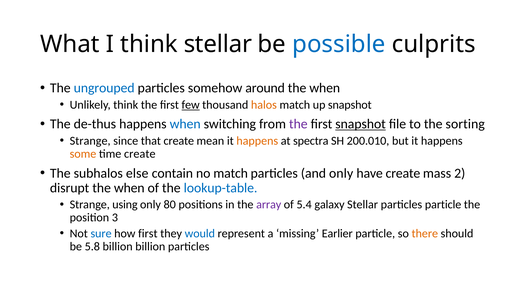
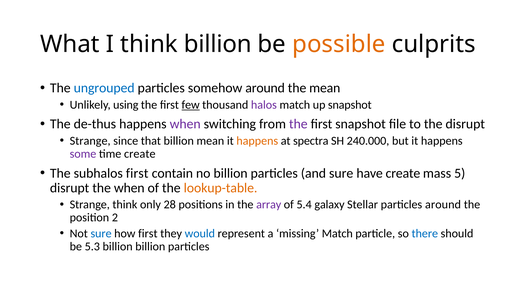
think stellar: stellar -> billion
possible colour: blue -> orange
when at (325, 88): when -> mean
Unlikely think: think -> using
halos colour: orange -> purple
when at (185, 124) colour: blue -> purple
snapshot at (361, 124) underline: present -> none
the sorting: sorting -> disrupt
that create: create -> billion
200.010: 200.010 -> 240.000
some colour: orange -> purple
subhalos else: else -> first
no match: match -> billion
and only: only -> sure
2: 2 -> 5
lookup-table colour: blue -> orange
Strange using: using -> think
80: 80 -> 28
particles particle: particle -> around
3: 3 -> 2
missing Earlier: Earlier -> Match
there colour: orange -> blue
5.8: 5.8 -> 5.3
